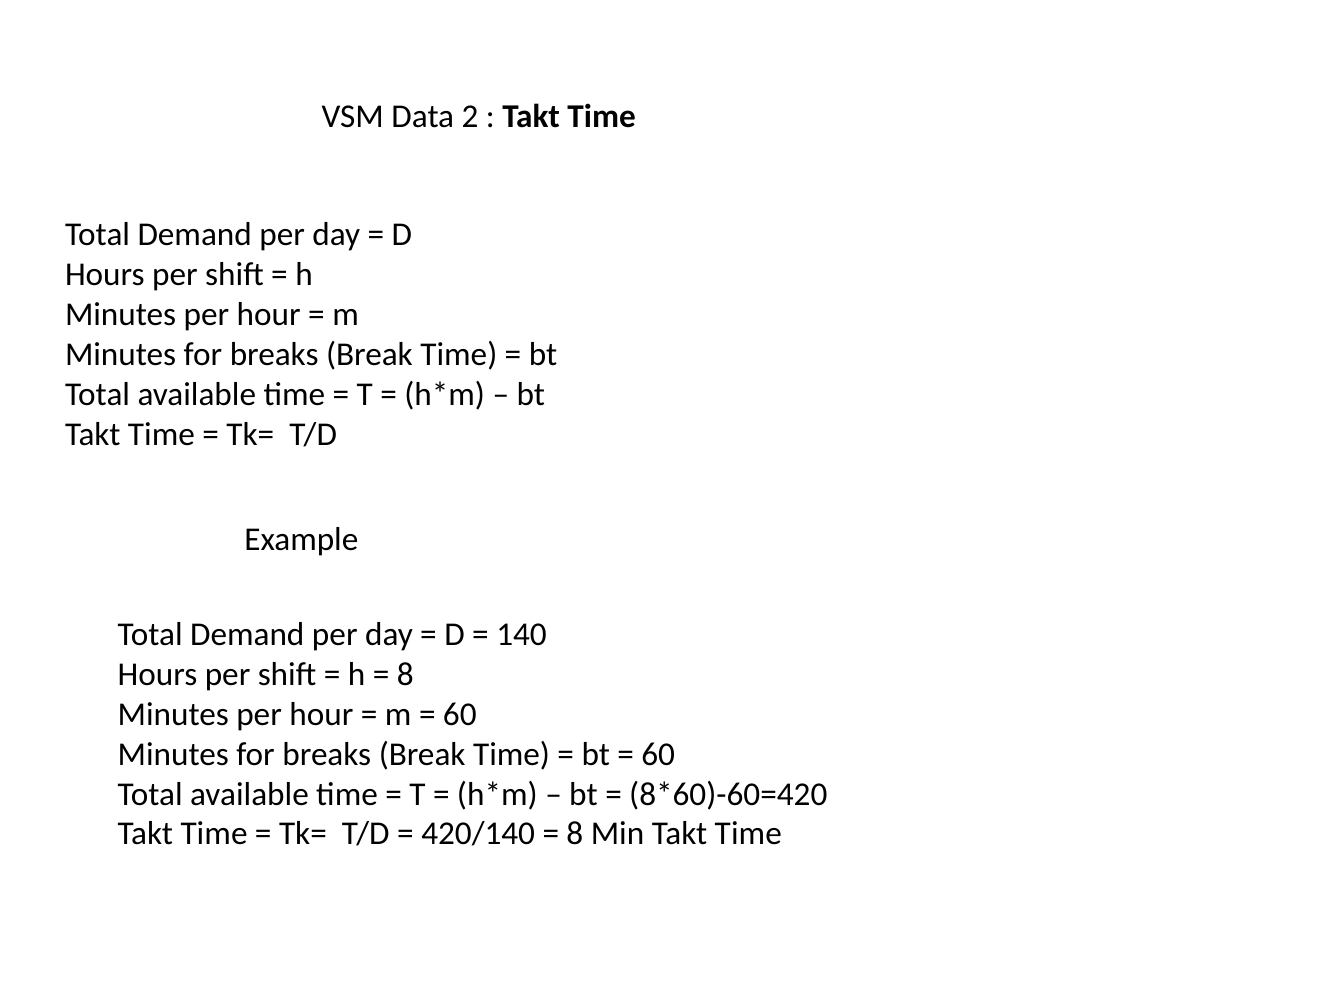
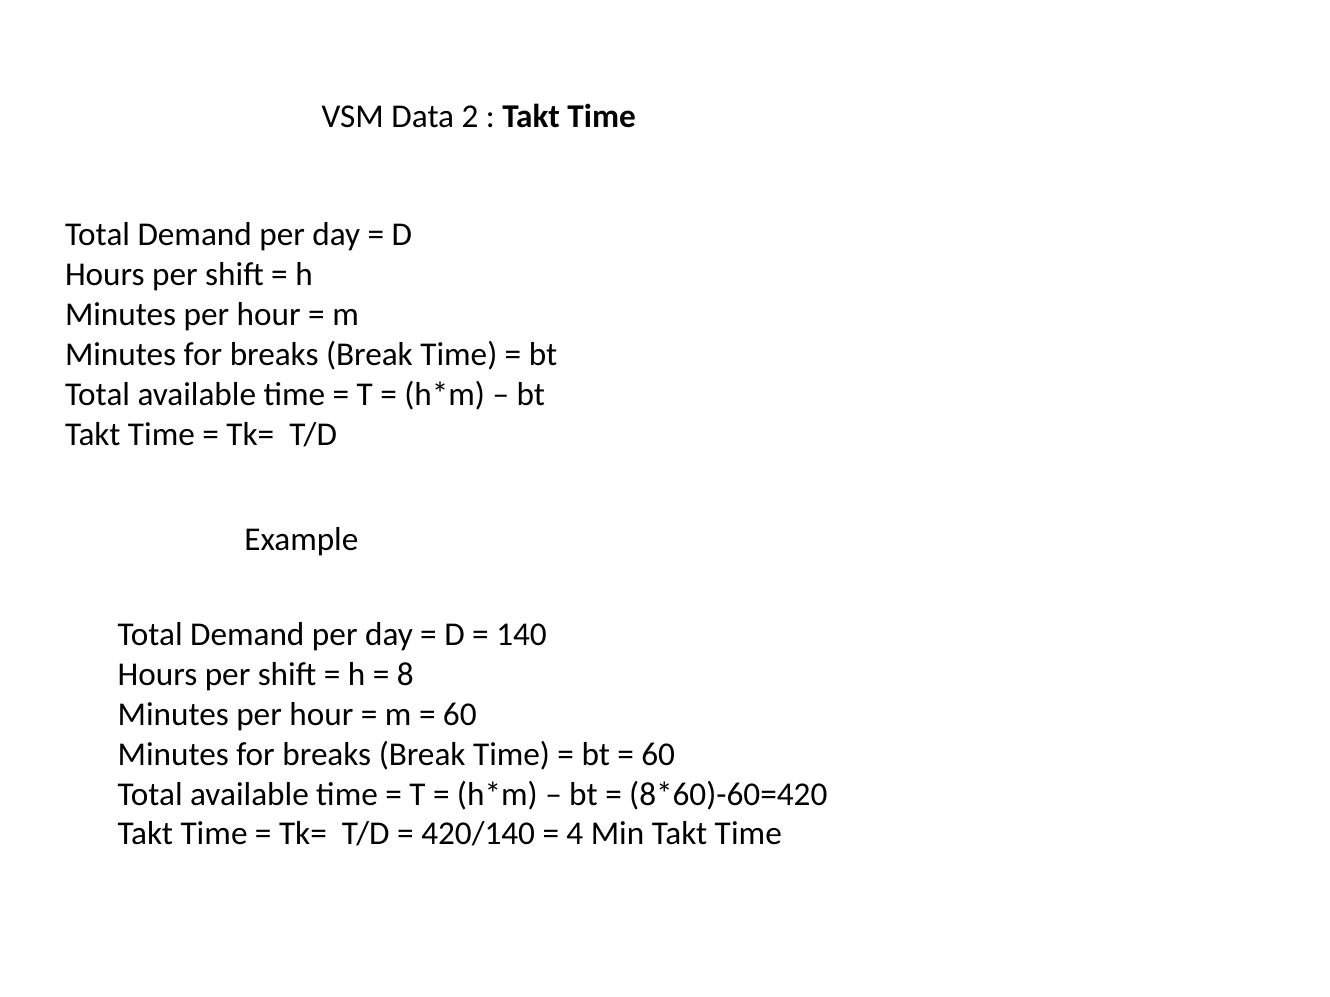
8 at (575, 834): 8 -> 4
